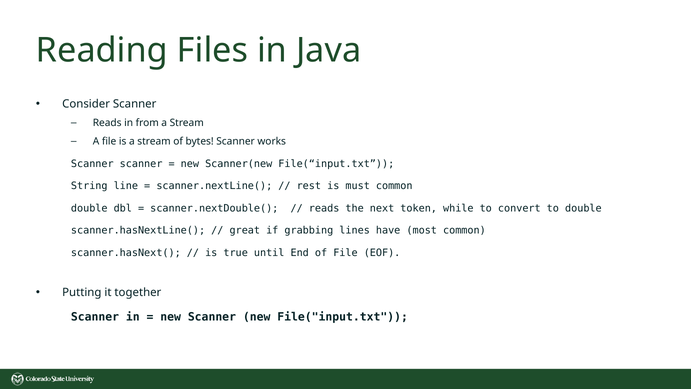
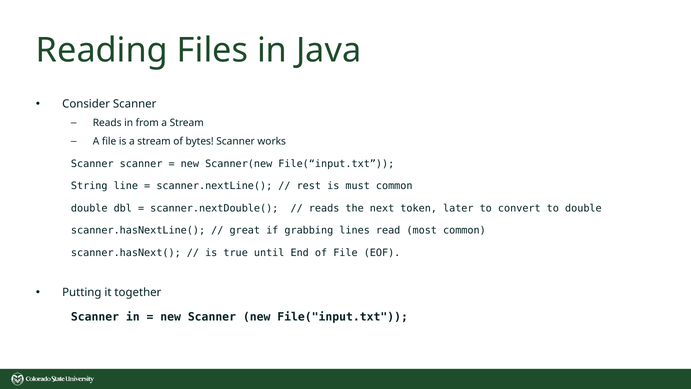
while: while -> later
have: have -> read
